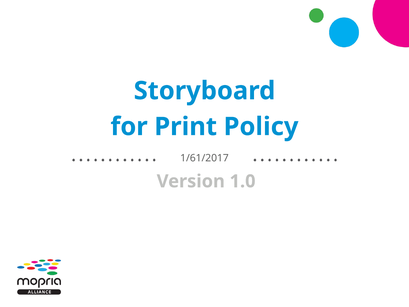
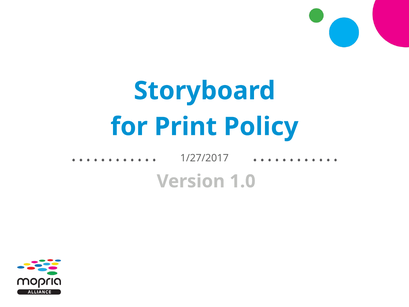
1/61/2017: 1/61/2017 -> 1/27/2017
